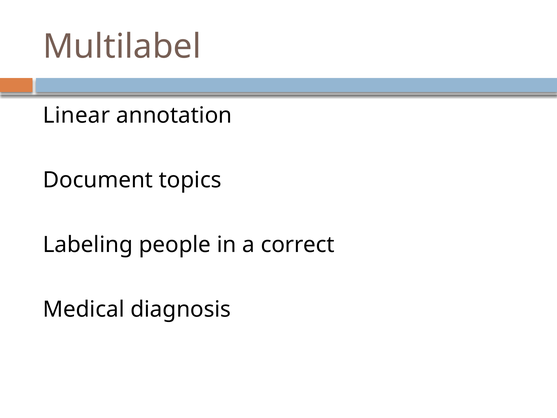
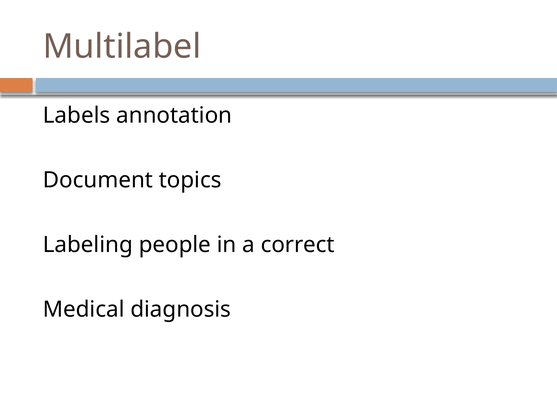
Linear: Linear -> Labels
